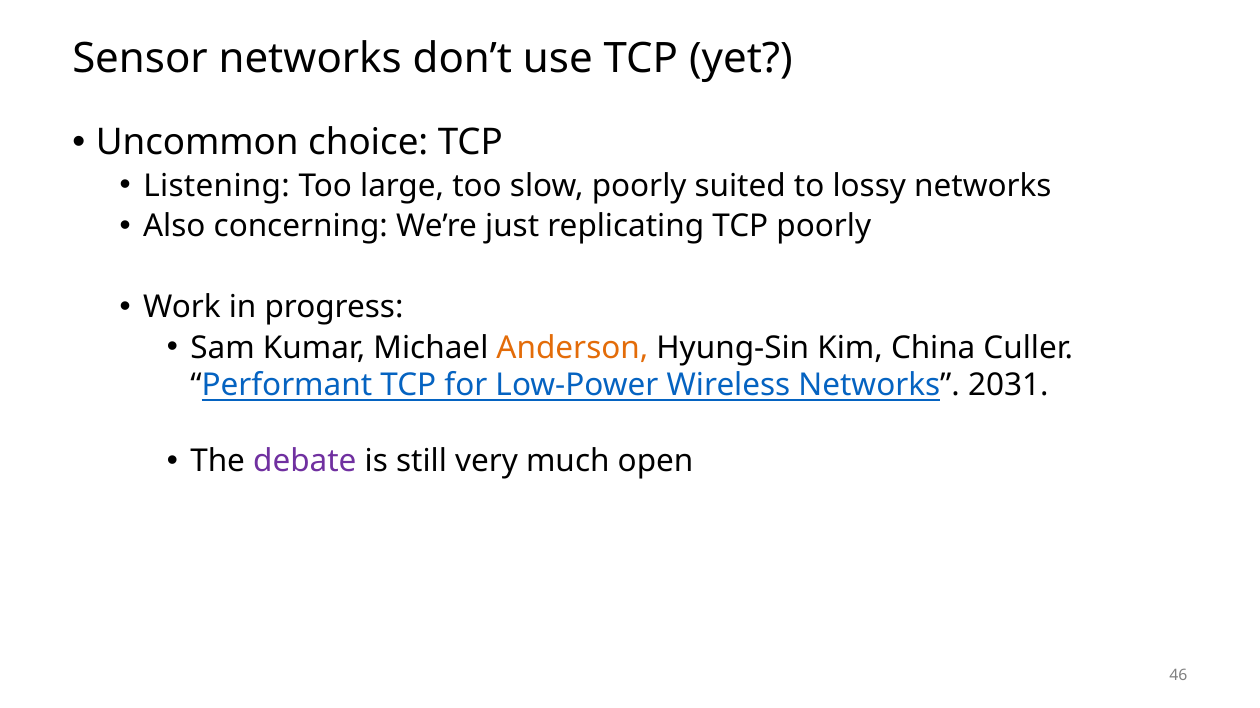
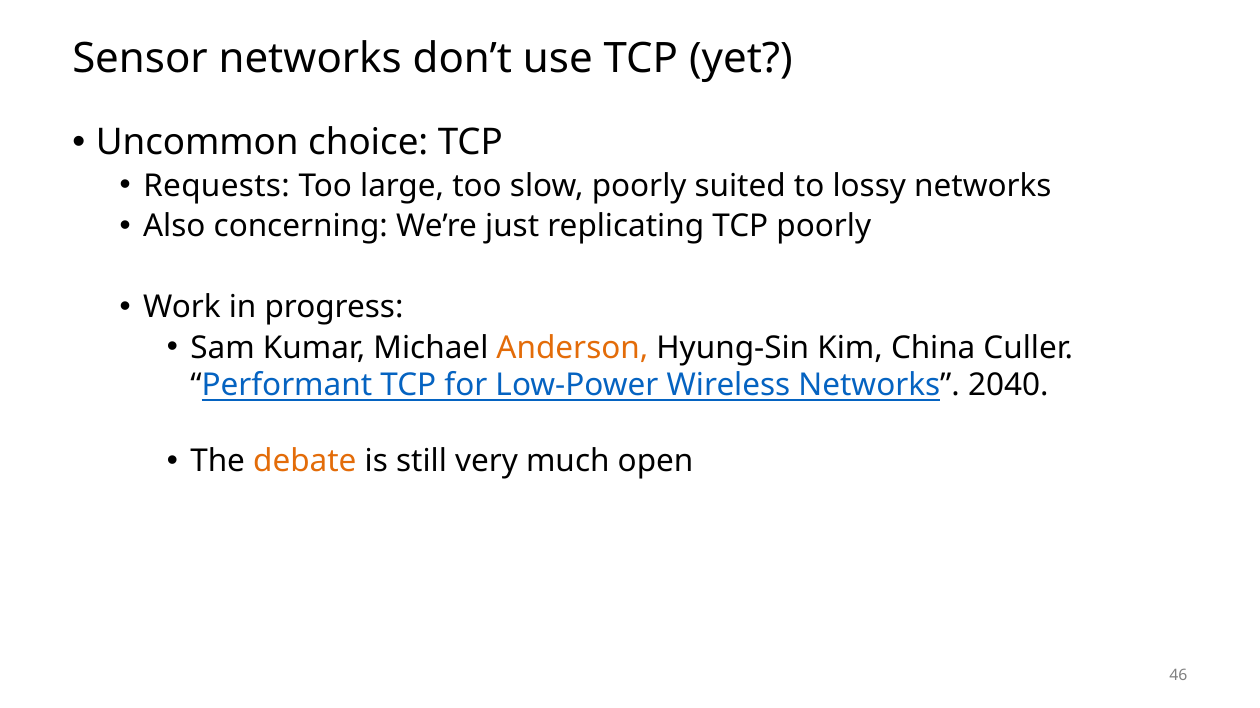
Listening: Listening -> Requests
2031: 2031 -> 2040
debate colour: purple -> orange
